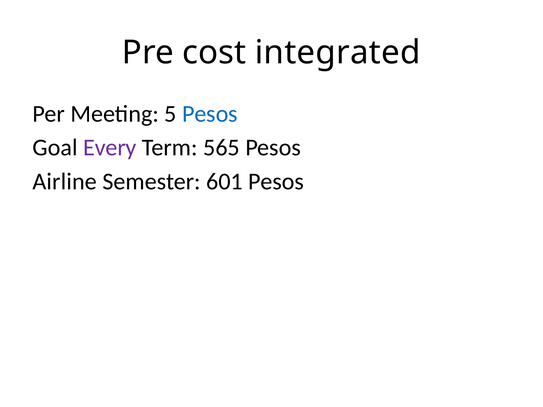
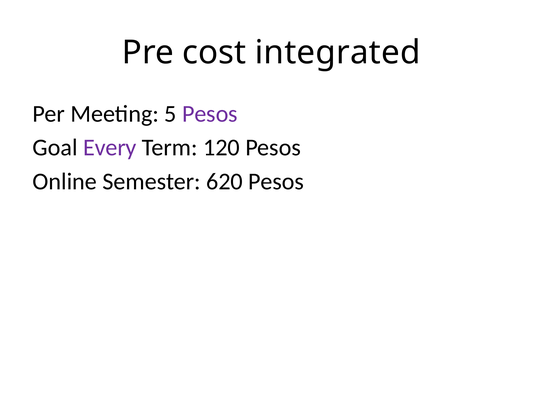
Pesos at (210, 114) colour: blue -> purple
565: 565 -> 120
Airline: Airline -> Online
601: 601 -> 620
